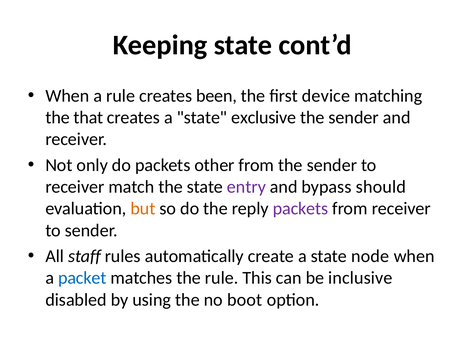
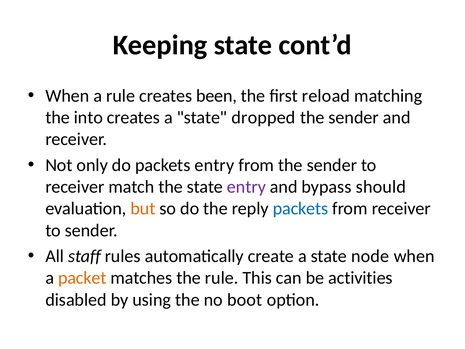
device: device -> reload
that: that -> into
exclusive: exclusive -> dropped
packets other: other -> entry
packets at (300, 209) colour: purple -> blue
packet colour: blue -> orange
inclusive: inclusive -> activities
